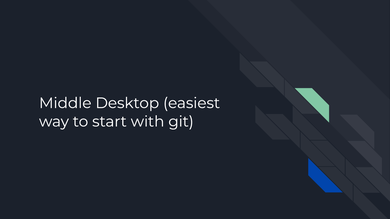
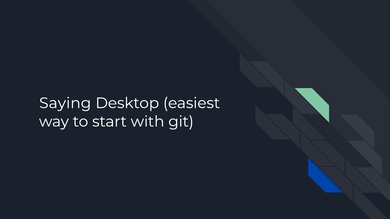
Middle: Middle -> Saying
